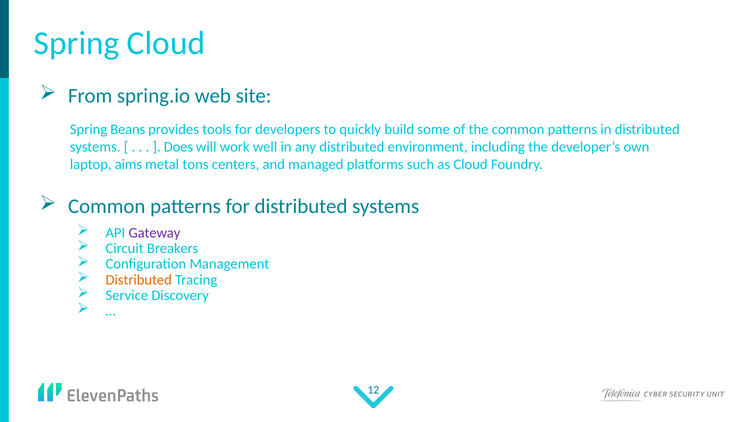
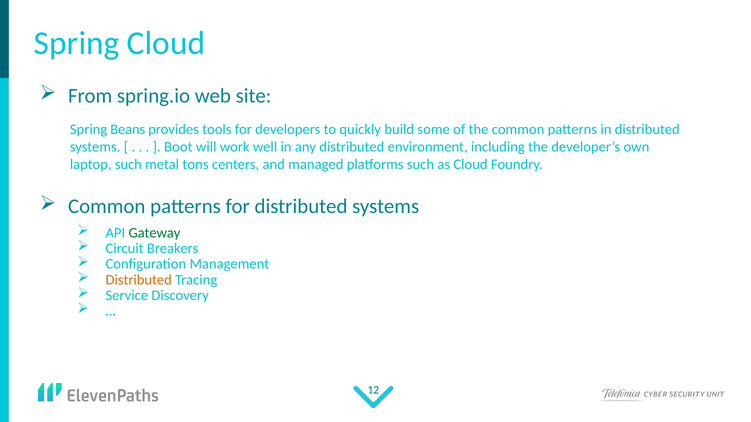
Does: Does -> Boot
laptop aims: aims -> such
Gateway colour: purple -> green
